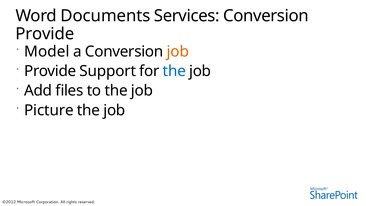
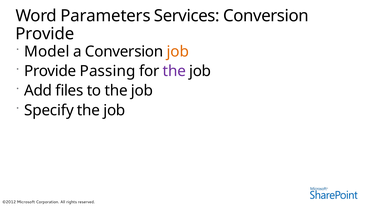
Documents: Documents -> Parameters
Support: Support -> Passing
the at (174, 71) colour: blue -> purple
Picture: Picture -> Specify
